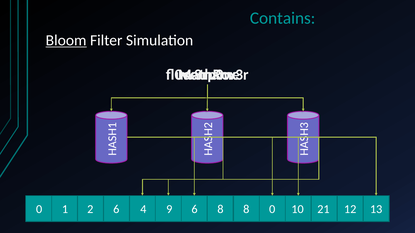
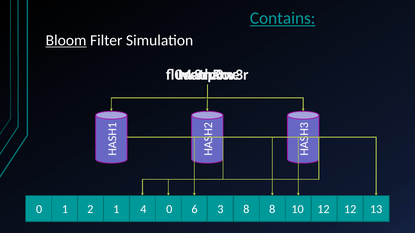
Contains underline: none -> present
0 6: 6 -> 1
2 9: 9 -> 0
4 8: 8 -> 3
6 0: 0 -> 8
8 21: 21 -> 12
